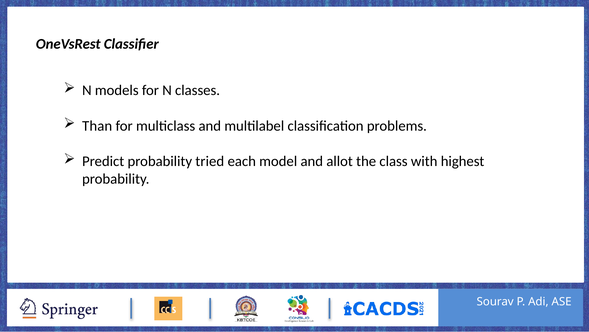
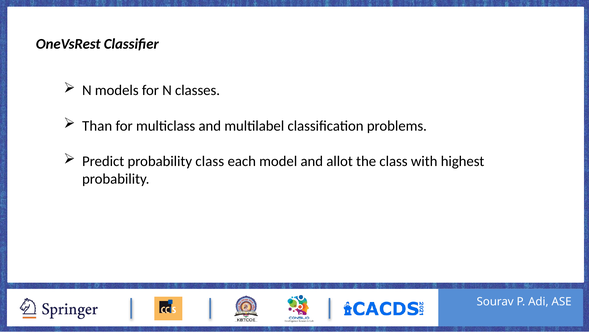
probability tried: tried -> class
